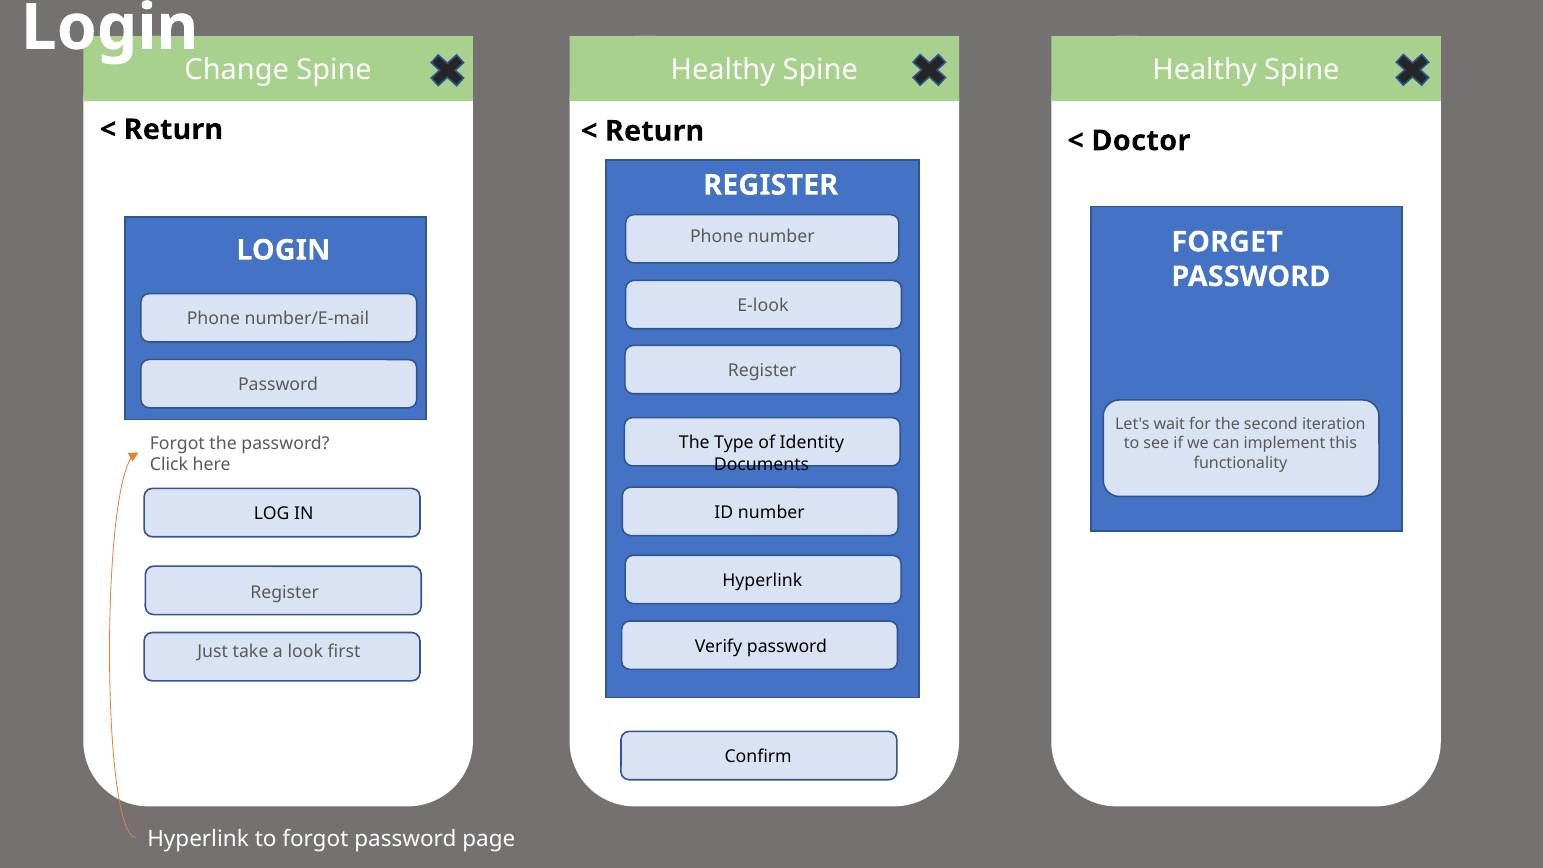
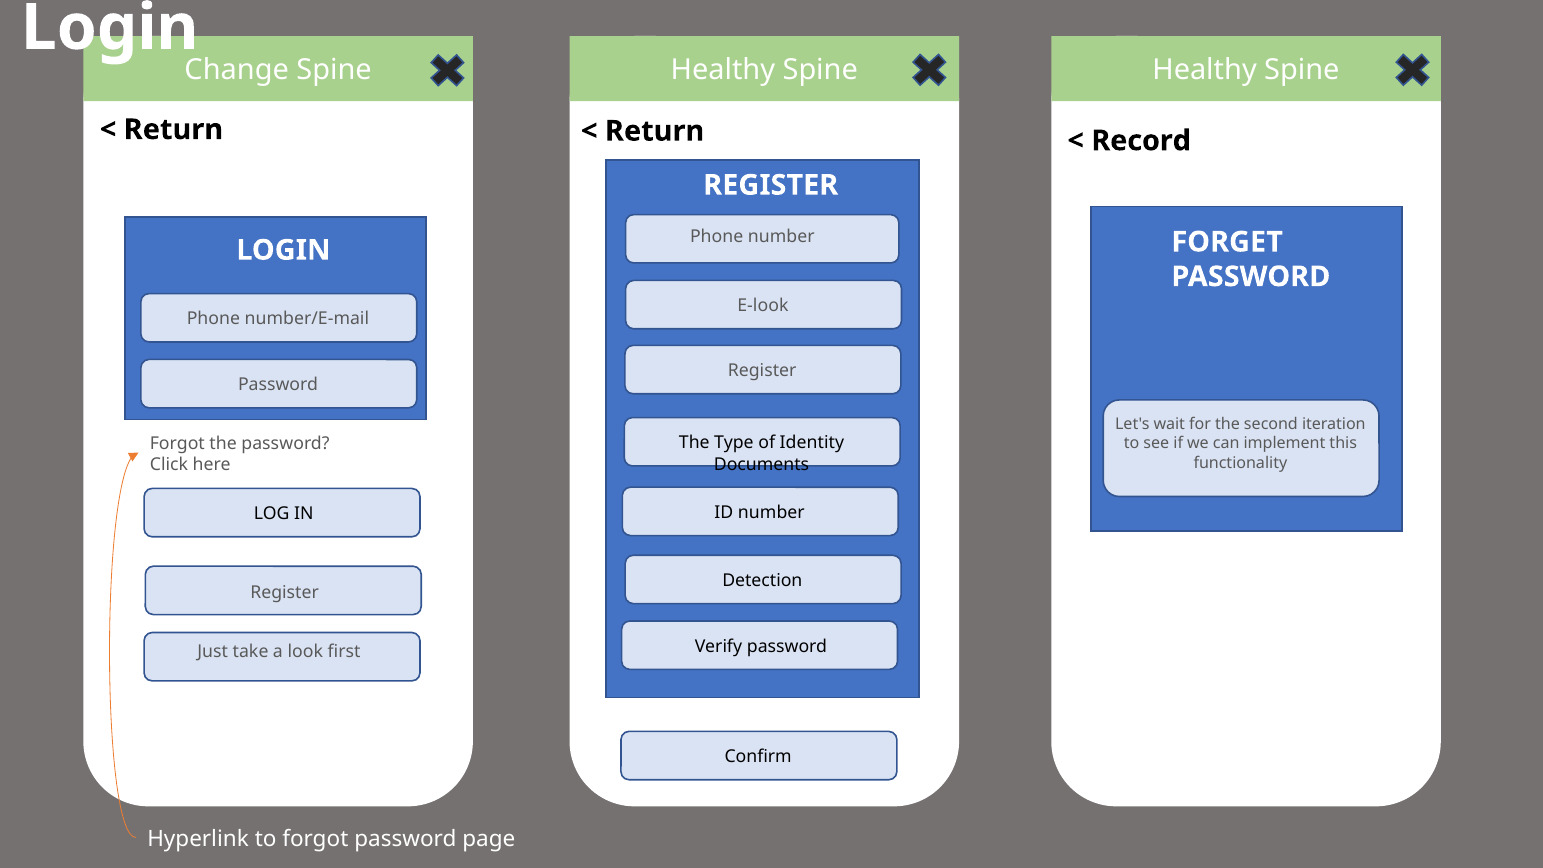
Doctor: Doctor -> Record
Hyperlink at (762, 581): Hyperlink -> Detection
